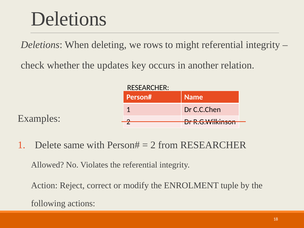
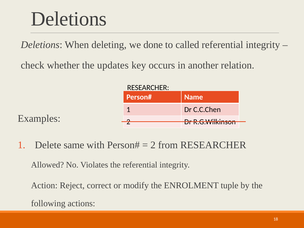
rows: rows -> done
might: might -> called
